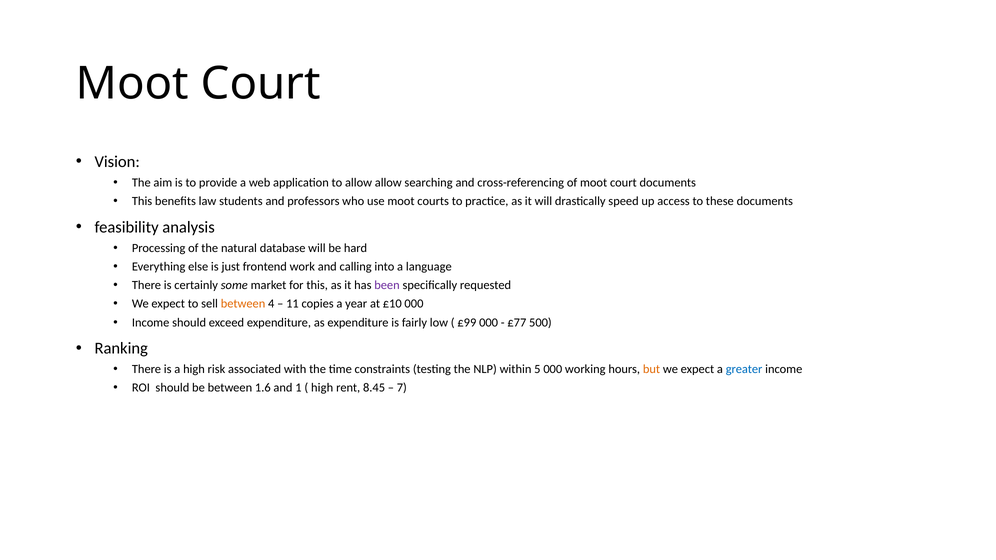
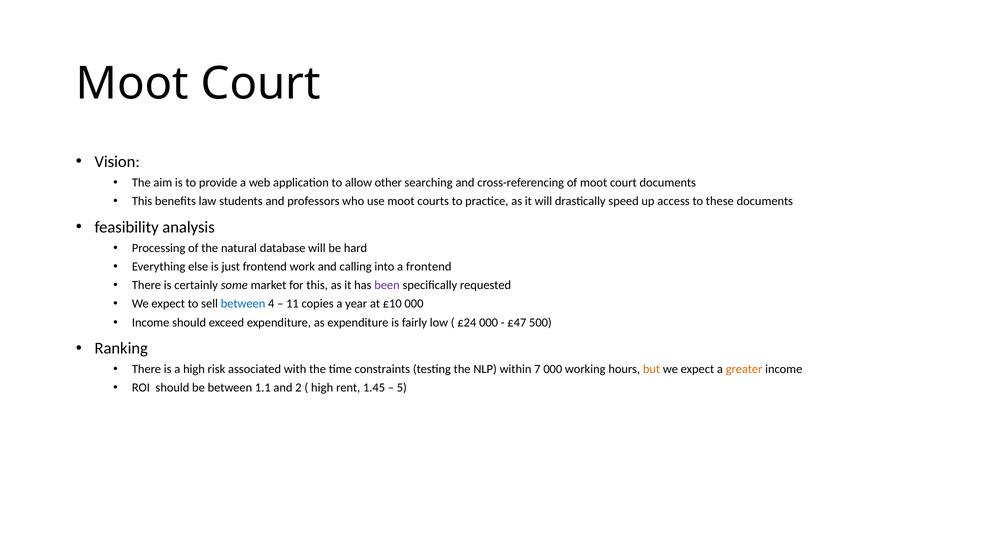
allow allow: allow -> other
a language: language -> frontend
between at (243, 304) colour: orange -> blue
£99: £99 -> £24
£77: £77 -> £47
5: 5 -> 7
greater colour: blue -> orange
1.6: 1.6 -> 1.1
1: 1 -> 2
8.45: 8.45 -> 1.45
7: 7 -> 5
